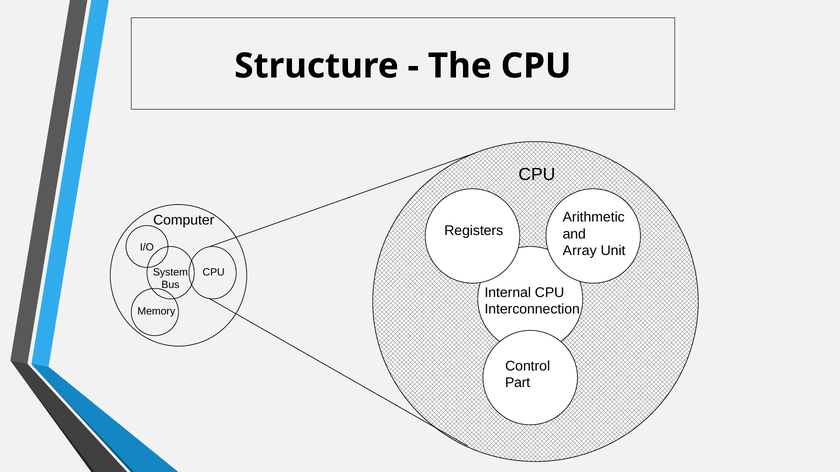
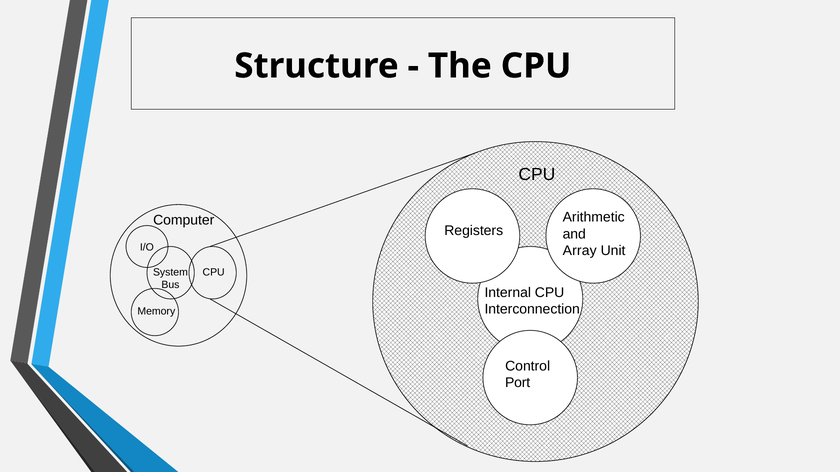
Part: Part -> Port
